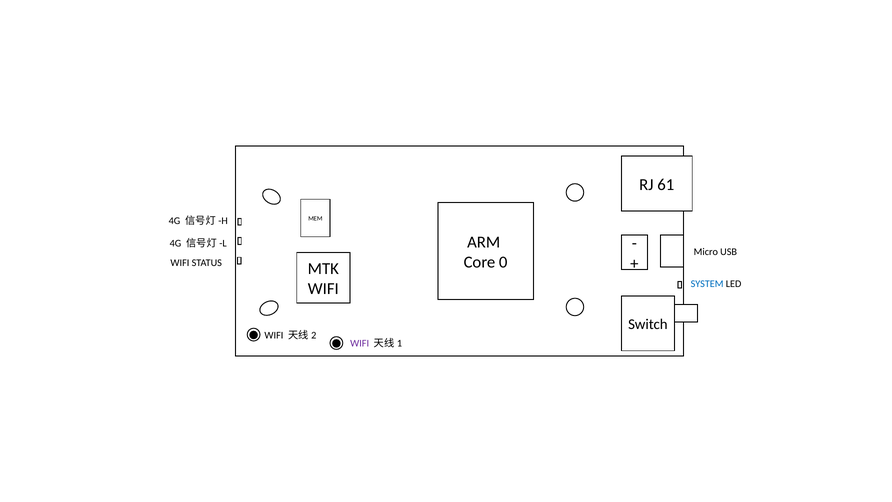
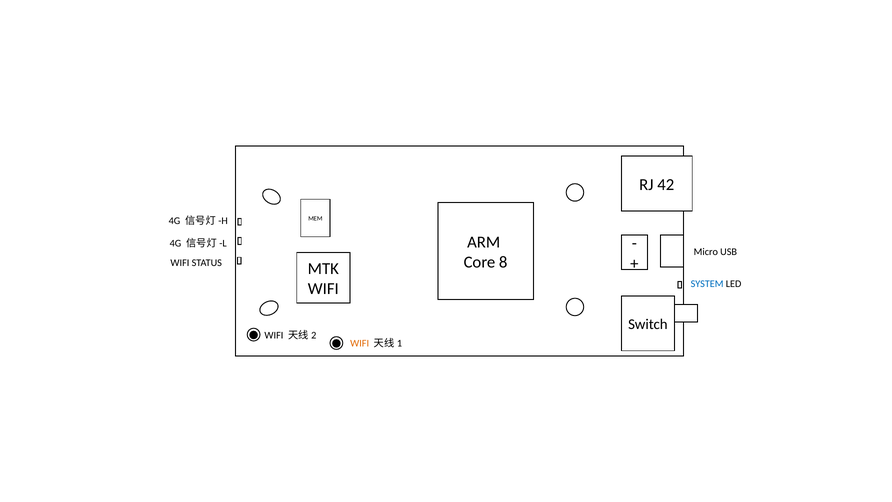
61: 61 -> 42
0: 0 -> 8
WIFI at (360, 343) colour: purple -> orange
